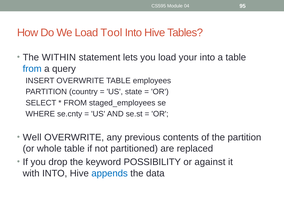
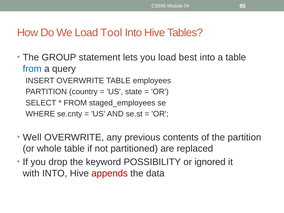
WITHIN: WITHIN -> GROUP
your: your -> best
against: against -> ignored
appends colour: blue -> red
